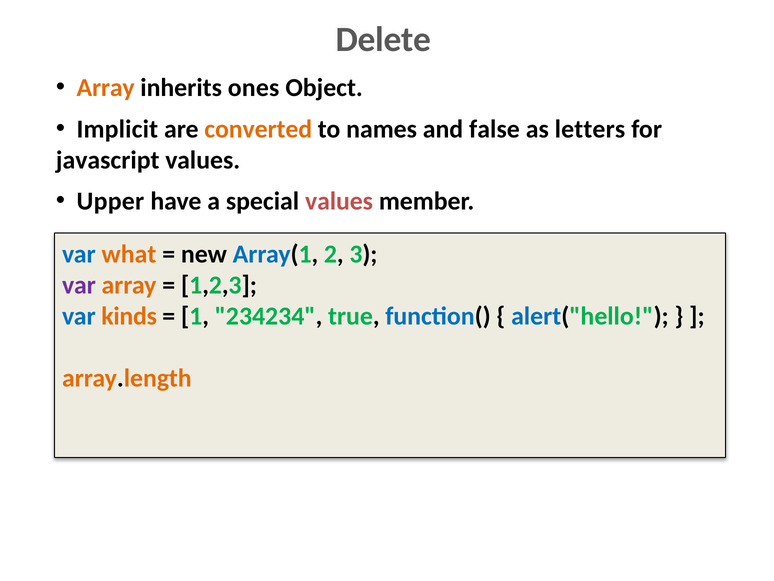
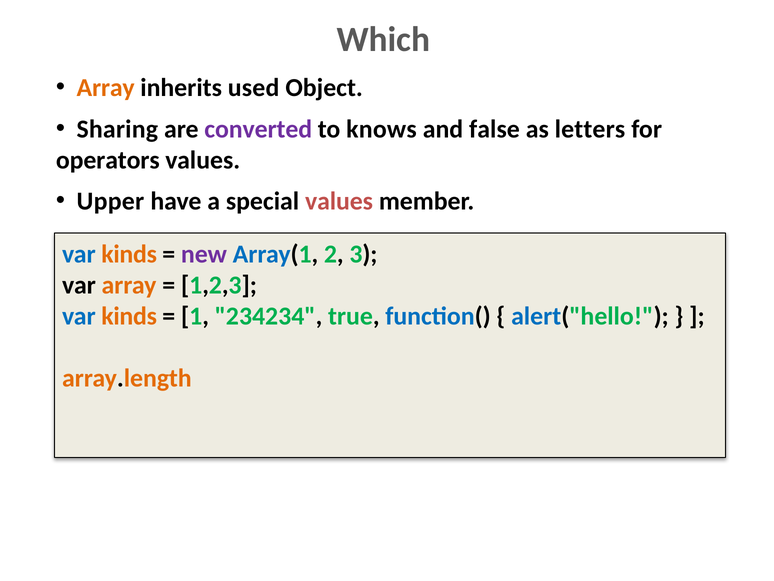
Delete: Delete -> Which
ones: ones -> used
Implicit: Implicit -> Sharing
converted colour: orange -> purple
names: names -> knows
javascript: javascript -> operators
what at (129, 254): what -> kinds
new colour: black -> purple
var at (79, 285) colour: purple -> black
